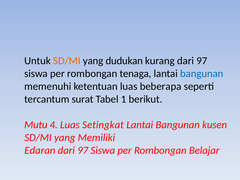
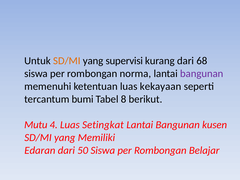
dudukan: dudukan -> supervisi
kurang dari 97: 97 -> 68
tenaga: tenaga -> norma
bangunan at (202, 73) colour: blue -> purple
beberapa: beberapa -> kekayaan
surat: surat -> bumi
1: 1 -> 8
97 at (83, 150): 97 -> 50
